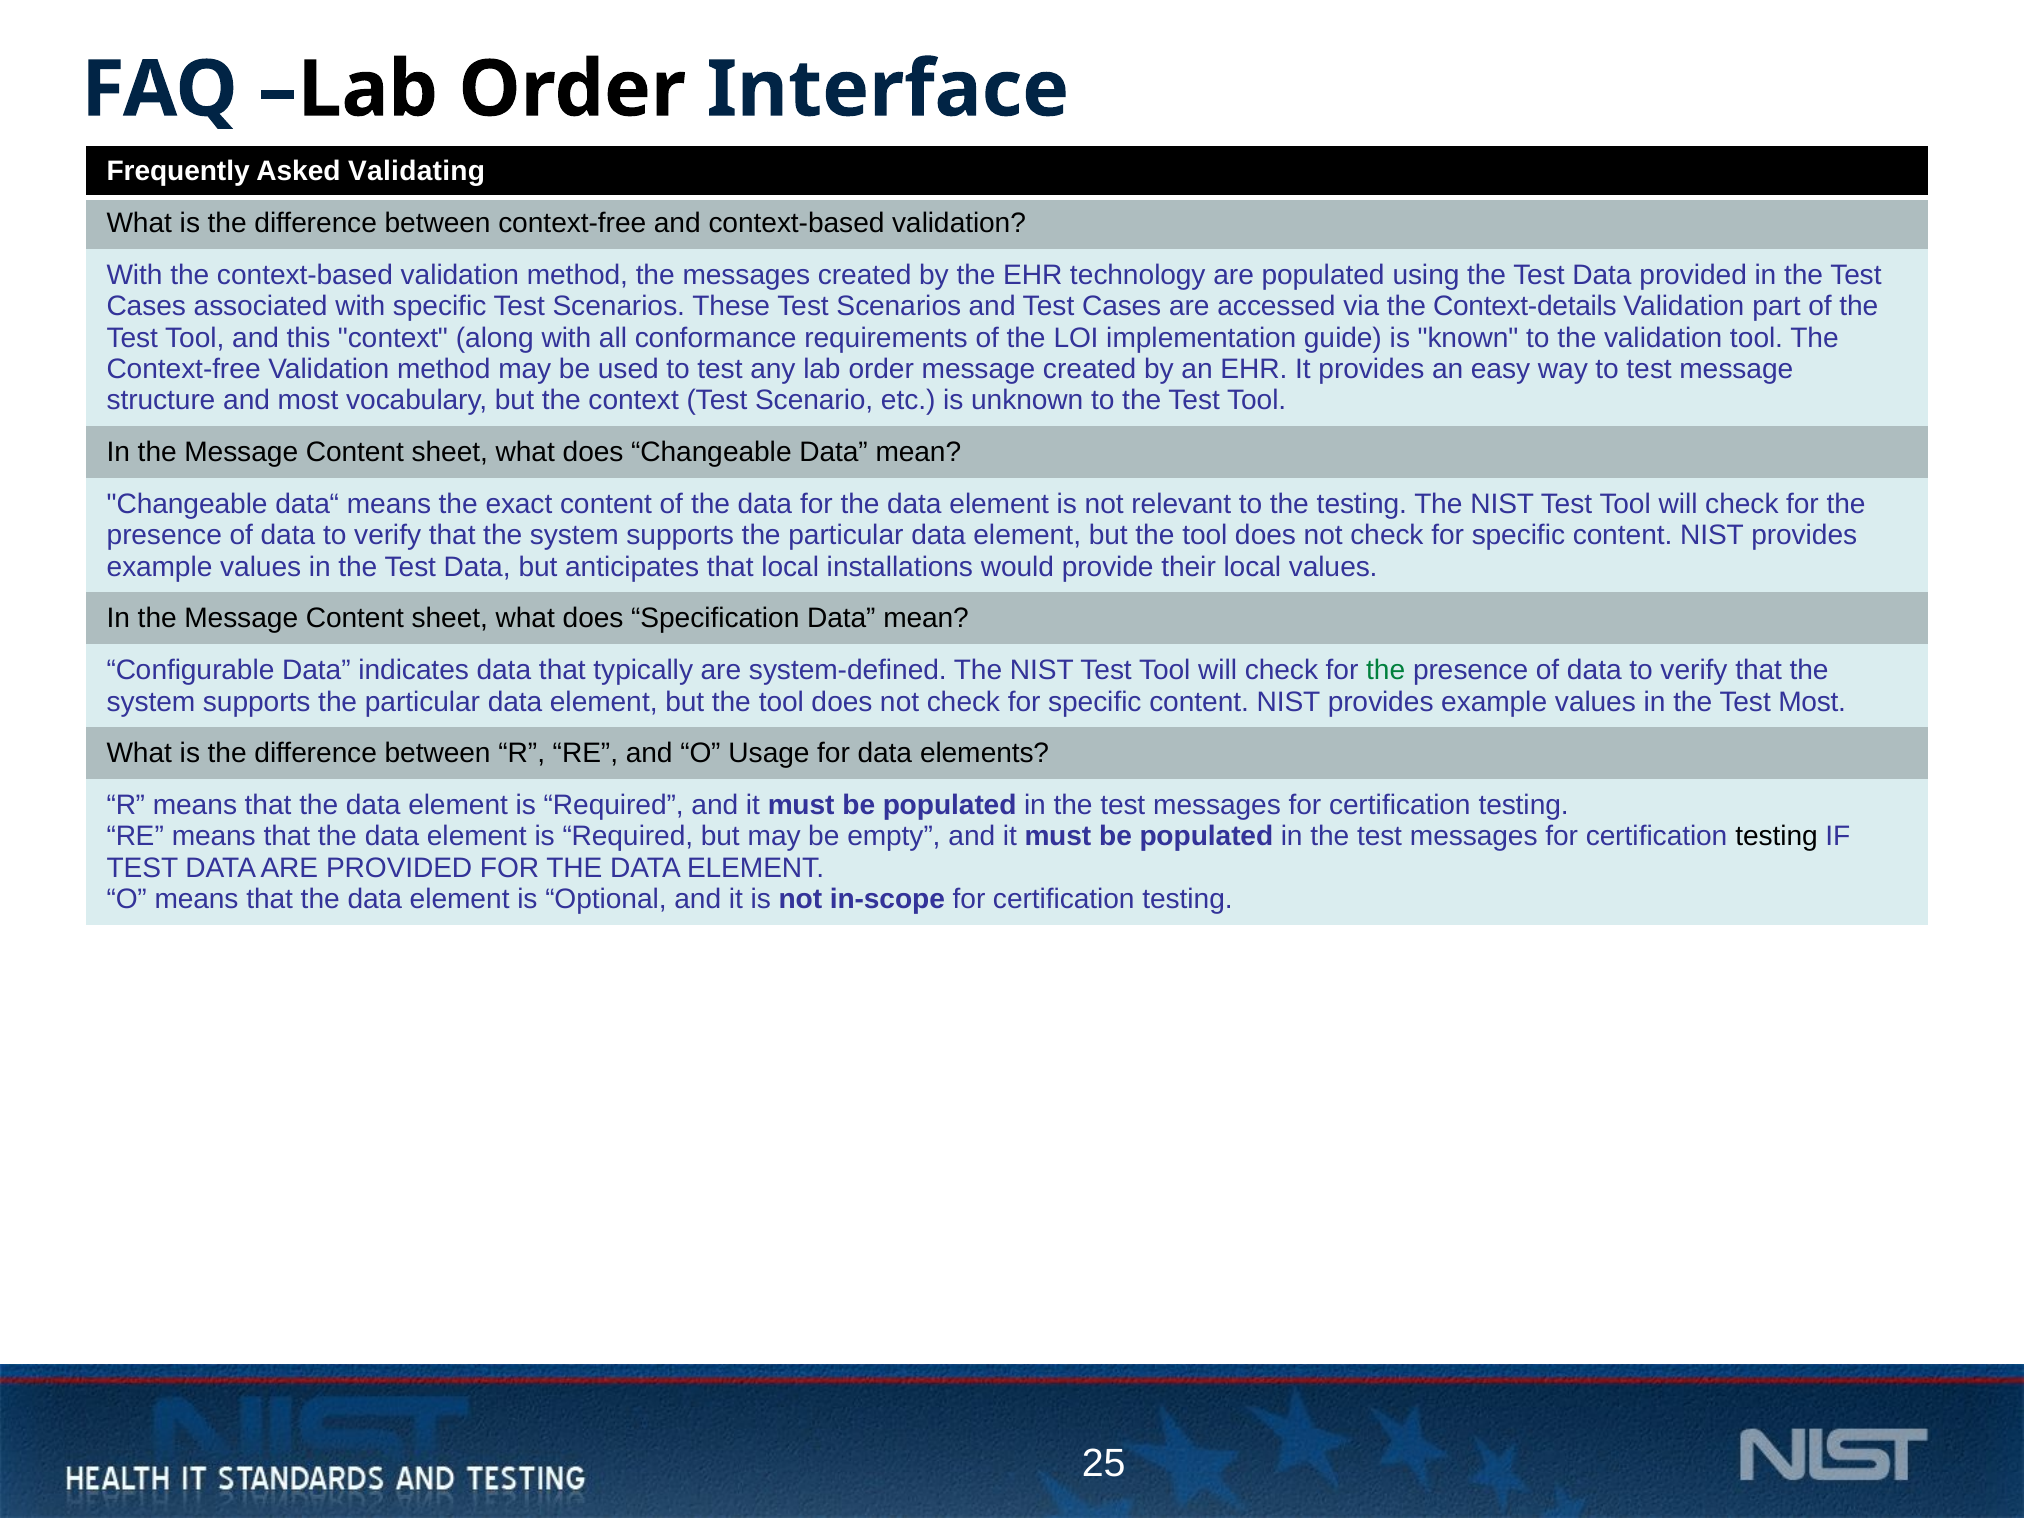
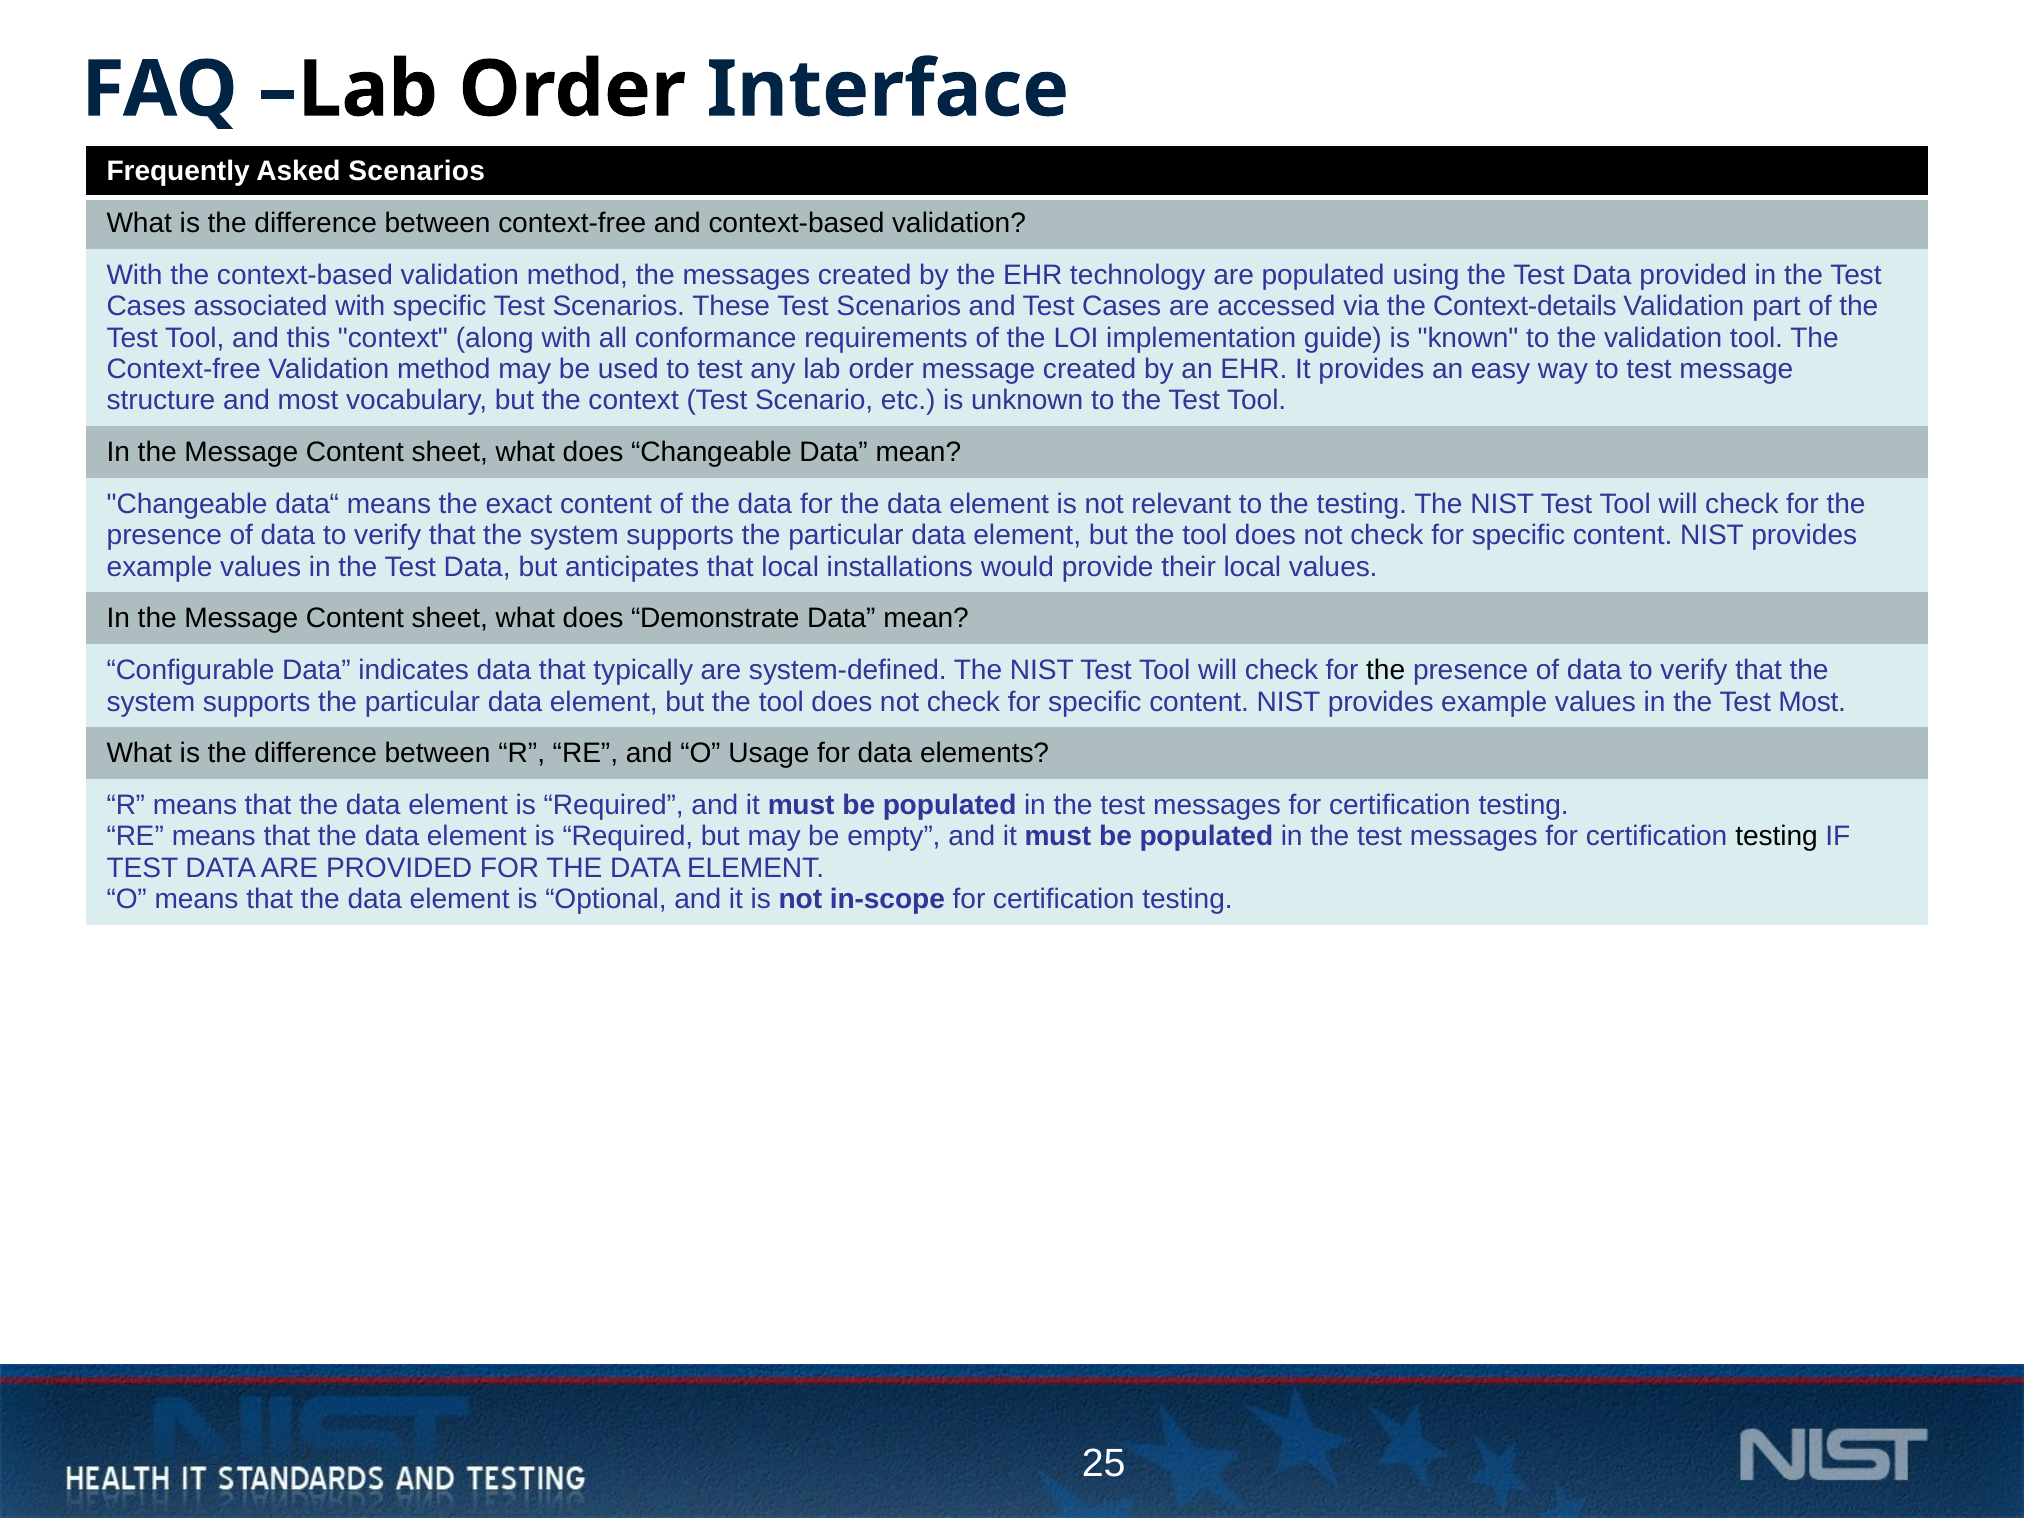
Asked Validating: Validating -> Scenarios
Specification: Specification -> Demonstrate
the at (1386, 670) colour: green -> black
